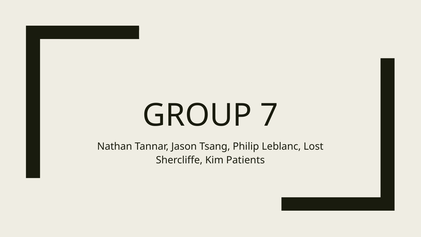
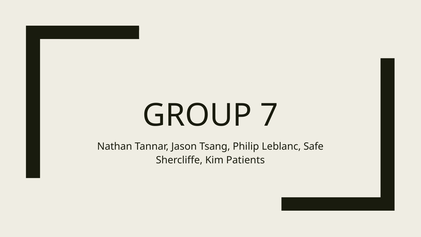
Lost: Lost -> Safe
